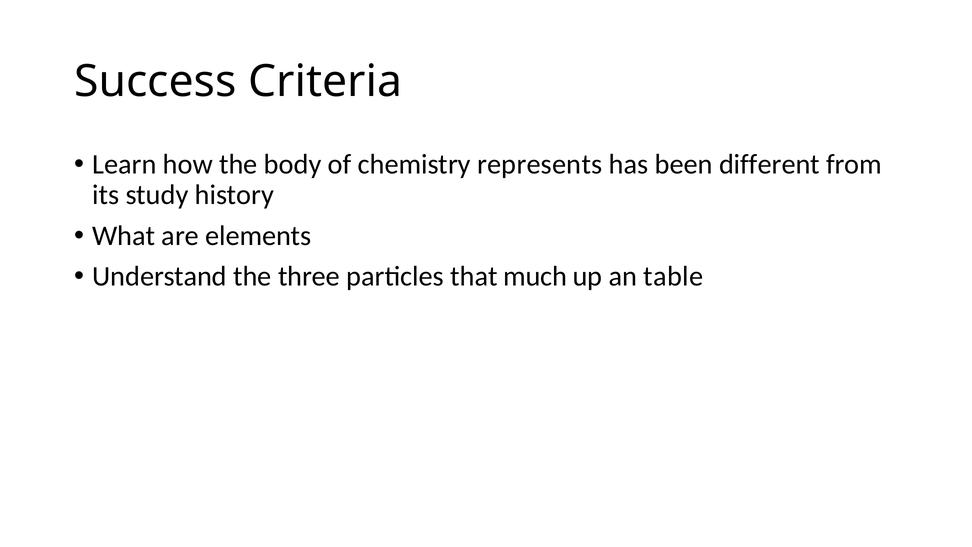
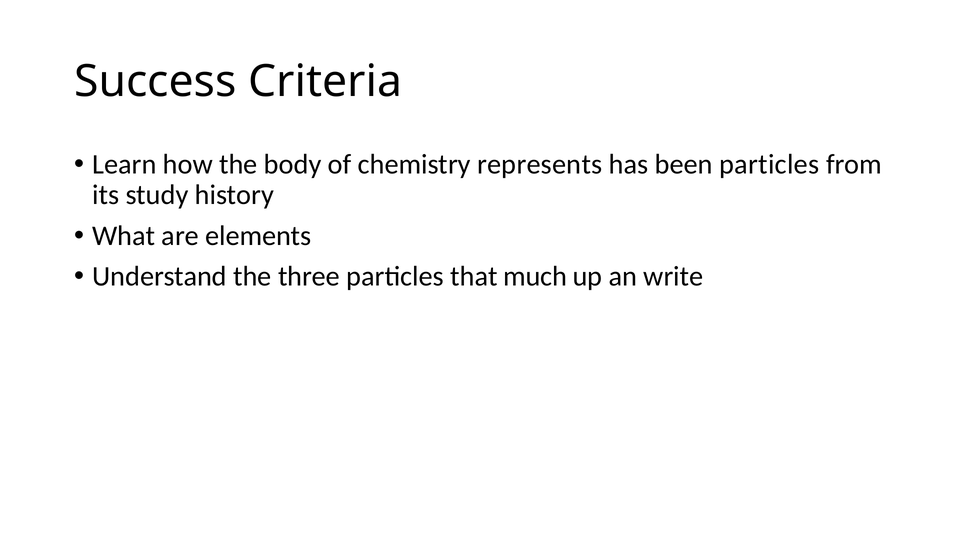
been different: different -> particles
table: table -> write
